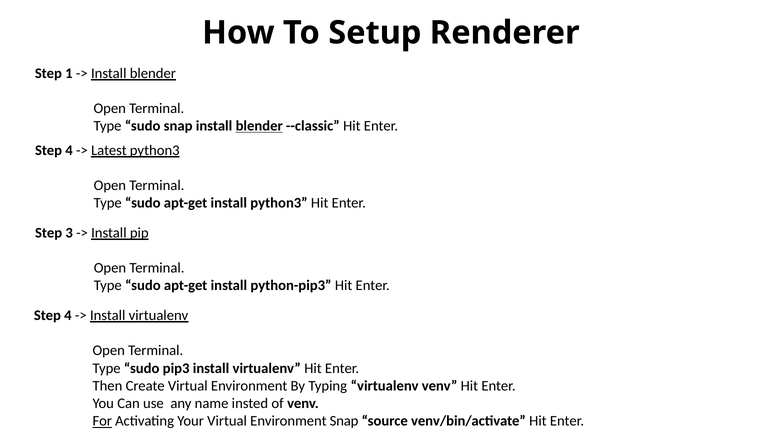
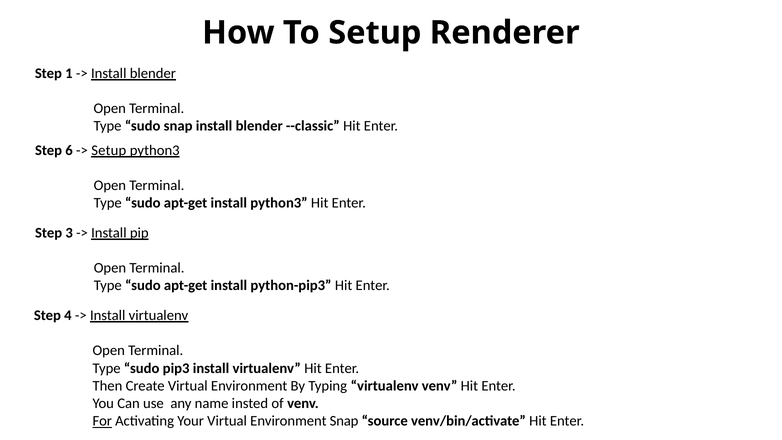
blender at (259, 126) underline: present -> none
4 at (69, 150): 4 -> 6
Latest at (109, 150): Latest -> Setup
